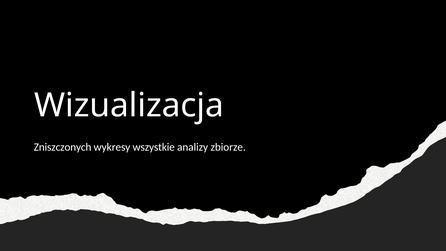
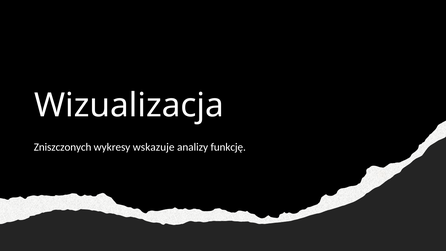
wszystkie: wszystkie -> wskazuje
zbiorze: zbiorze -> funkcję
